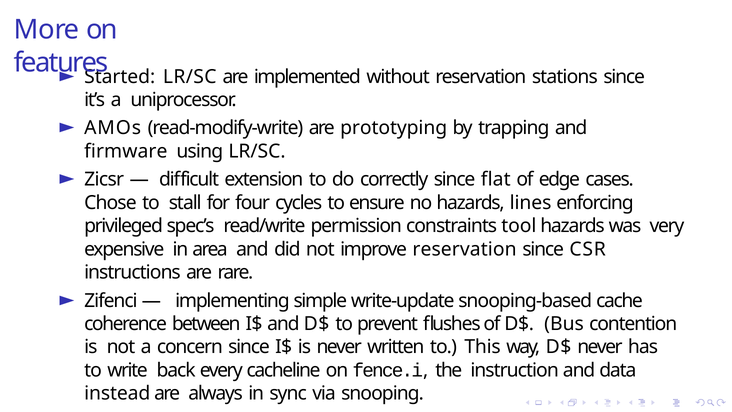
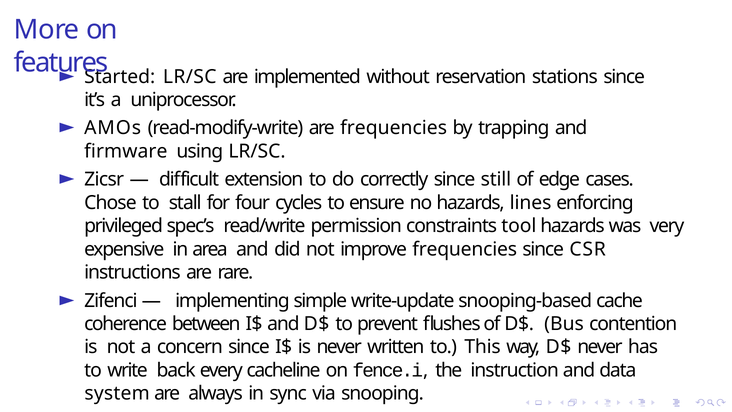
are prototyping: prototyping -> frequencies
flat: flat -> still
improve reservation: reservation -> frequencies
instead: instead -> system
